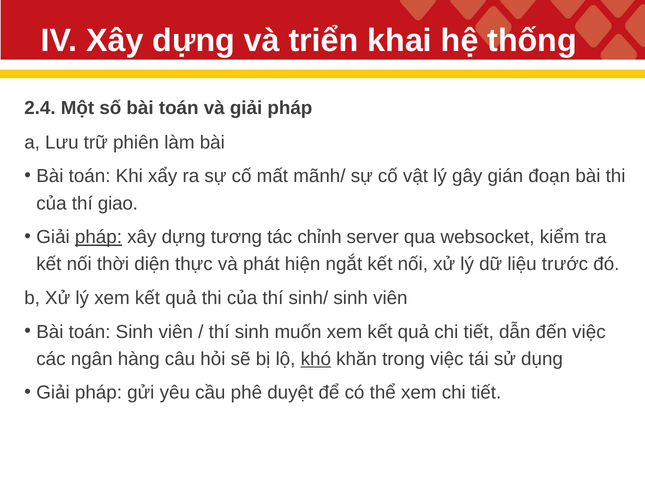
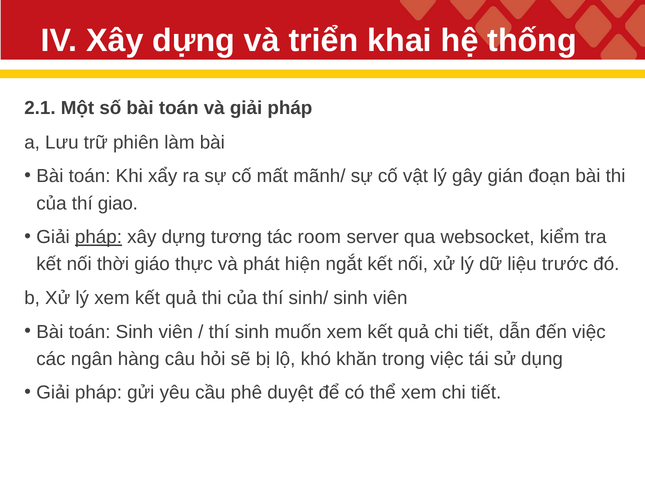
2.4: 2.4 -> 2.1
chỉnh: chỉnh -> room
diện: diện -> giáo
khó underline: present -> none
